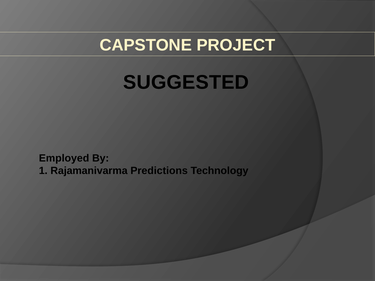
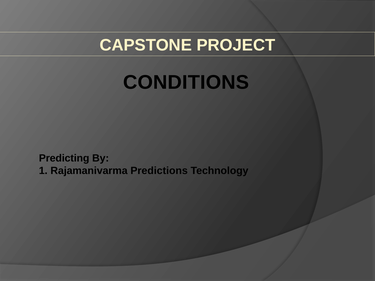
SUGGESTED: SUGGESTED -> CONDITIONS
Employed: Employed -> Predicting
